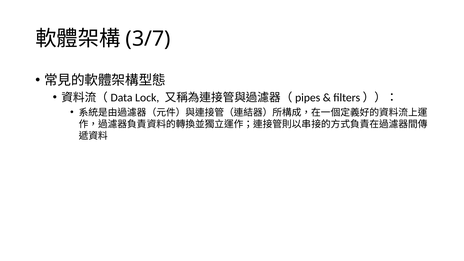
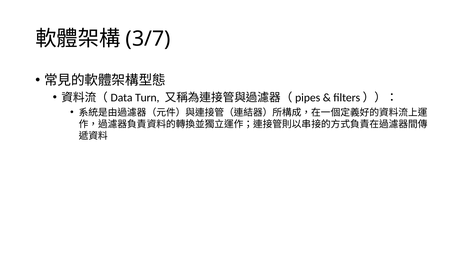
Lock: Lock -> Turn
